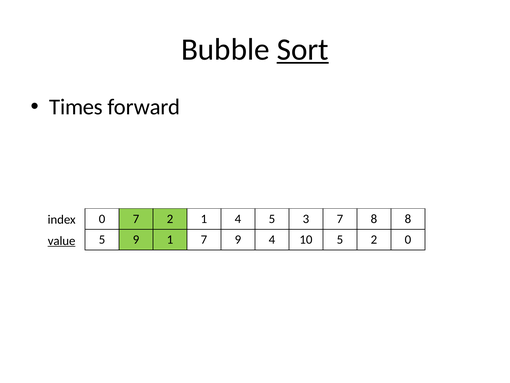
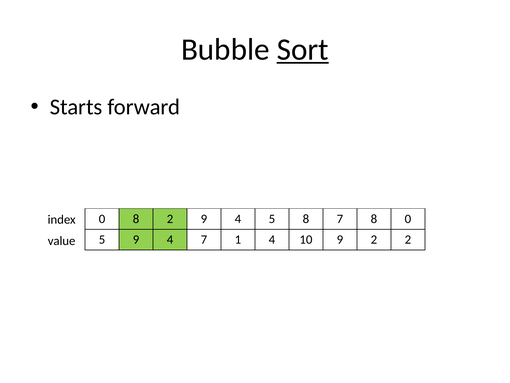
Times: Times -> Starts
0 7: 7 -> 8
2 1: 1 -> 9
5 3: 3 -> 8
8 8: 8 -> 0
5 9 1: 1 -> 4
7 9: 9 -> 1
10 5: 5 -> 9
2 0: 0 -> 2
value underline: present -> none
